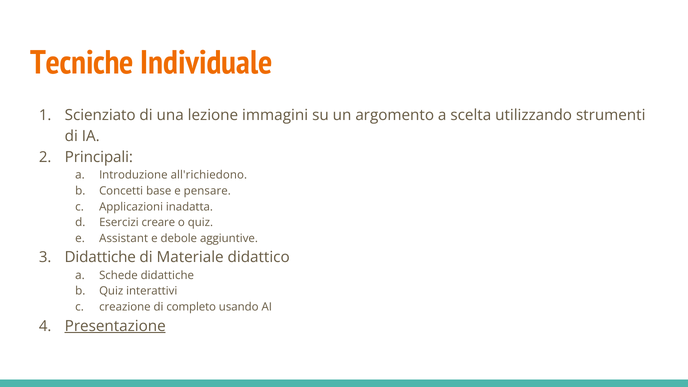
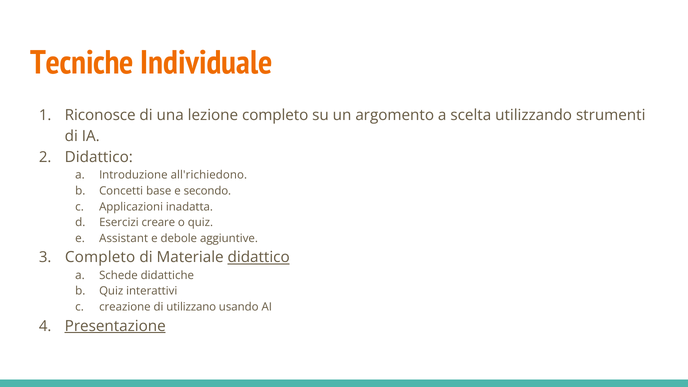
Scienziato: Scienziato -> Riconosce
lezione immagini: immagini -> completo
Principali at (99, 157): Principali -> Didattico
pensare: pensare -> secondo
Didattiche at (100, 257): Didattiche -> Completo
didattico at (259, 257) underline: none -> present
completo: completo -> utilizzano
